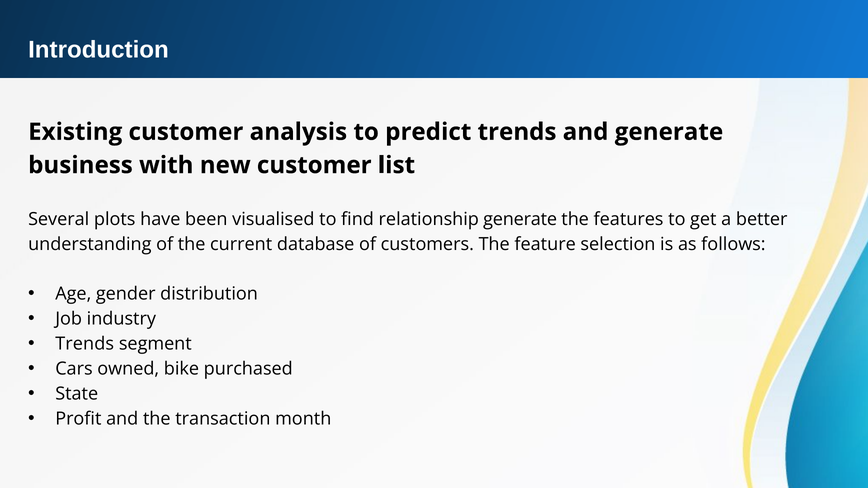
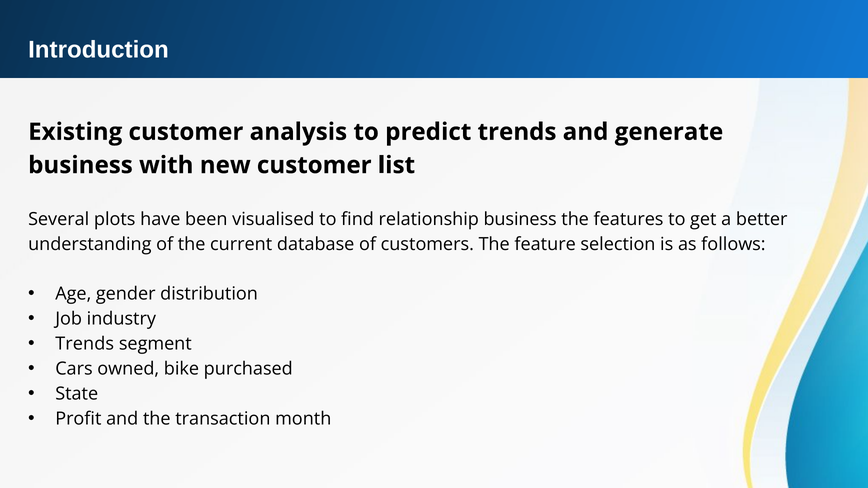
relationship generate: generate -> business
